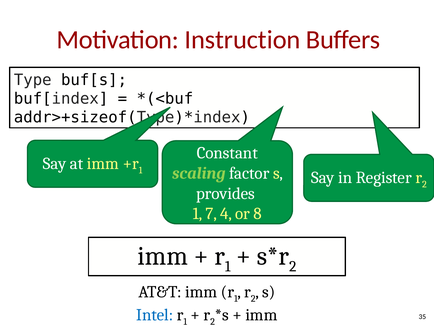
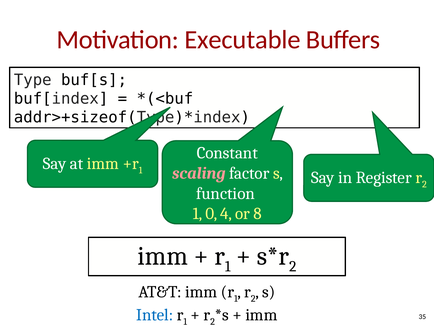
Instruction: Instruction -> Executable
scaling colour: light green -> pink
provides: provides -> function
7: 7 -> 0
